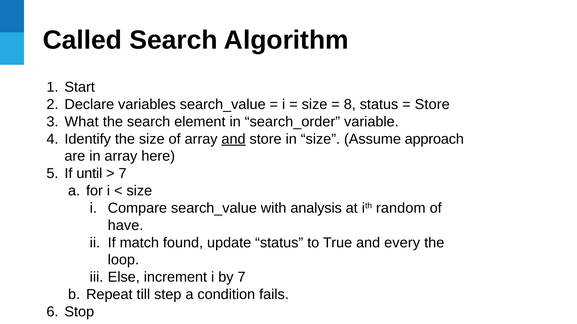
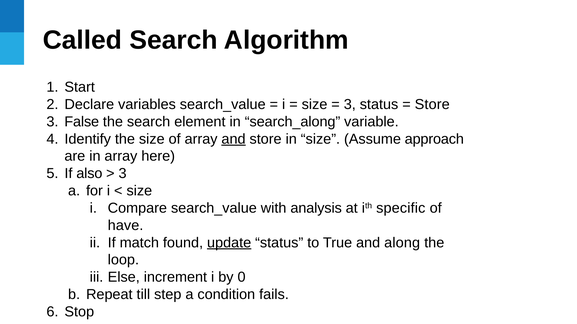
8 at (350, 105): 8 -> 3
What: What -> False
search_order: search_order -> search_along
until: until -> also
7 at (123, 174): 7 -> 3
random: random -> specific
update underline: none -> present
every: every -> along
by 7: 7 -> 0
